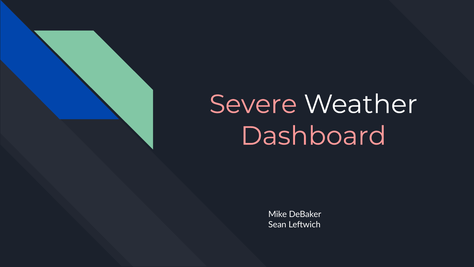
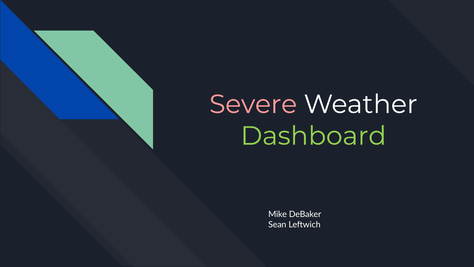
Dashboard colour: pink -> light green
